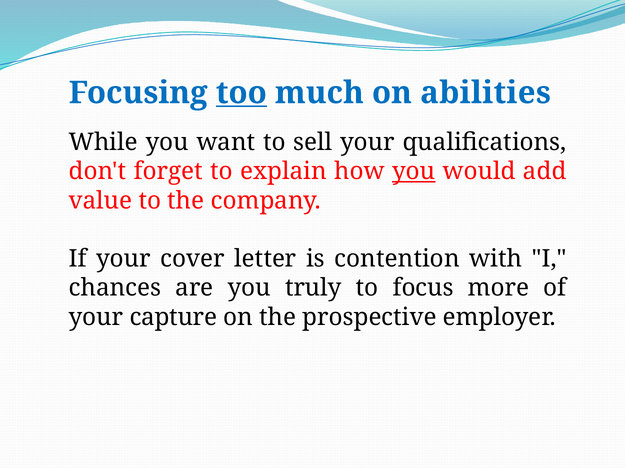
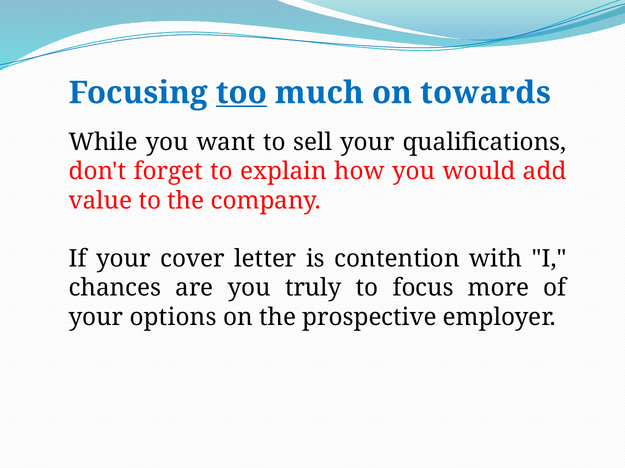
abilities: abilities -> towards
you at (414, 172) underline: present -> none
capture: capture -> options
